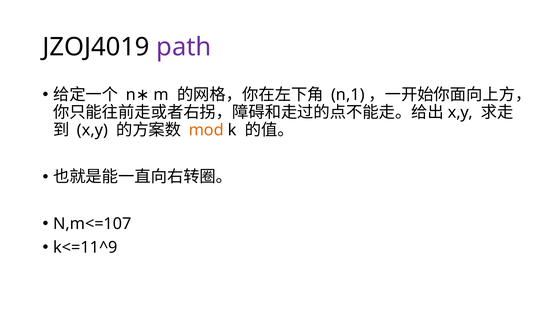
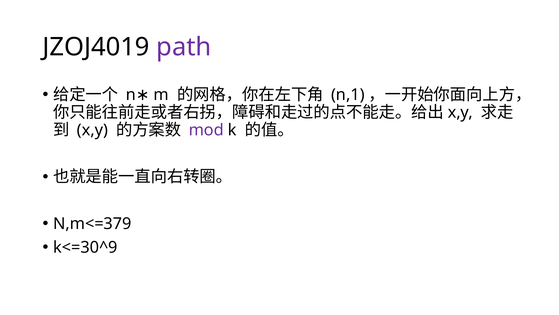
mod colour: orange -> purple
N,m<=107: N,m<=107 -> N,m<=379
k<=11^9: k<=11^9 -> k<=30^9
